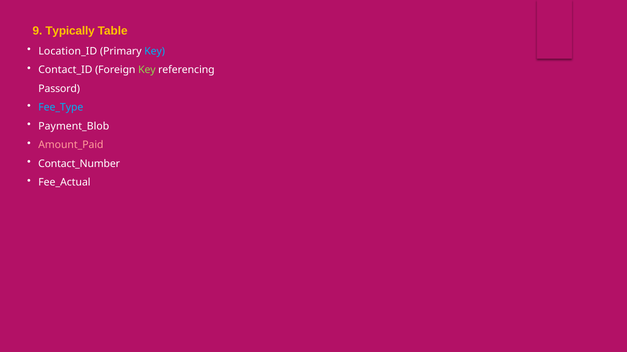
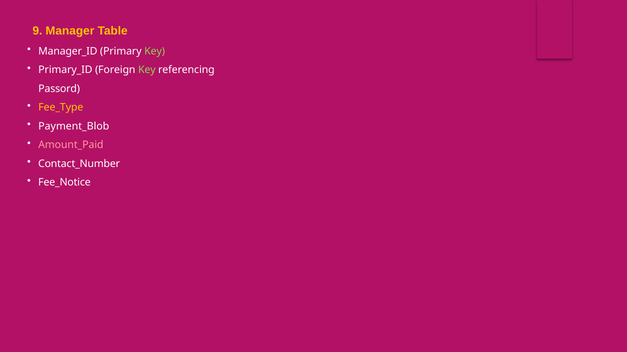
Typically: Typically -> Manager
Location_ID: Location_ID -> Manager_ID
Key at (155, 51) colour: light blue -> light green
Contact_ID: Contact_ID -> Primary_ID
Fee_Type colour: light blue -> yellow
Fee_Actual: Fee_Actual -> Fee_Notice
